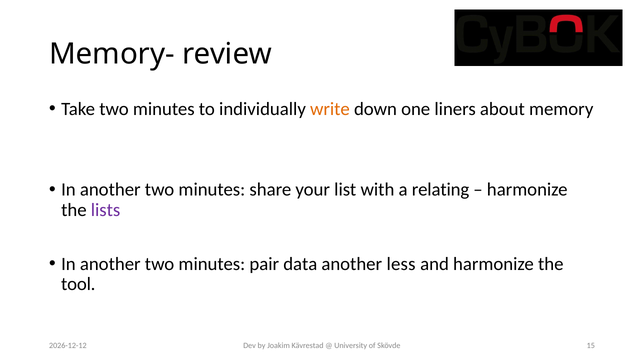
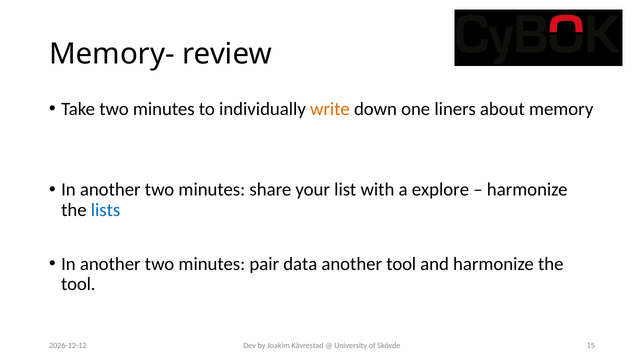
relating: relating -> explore
lists colour: purple -> blue
another less: less -> tool
